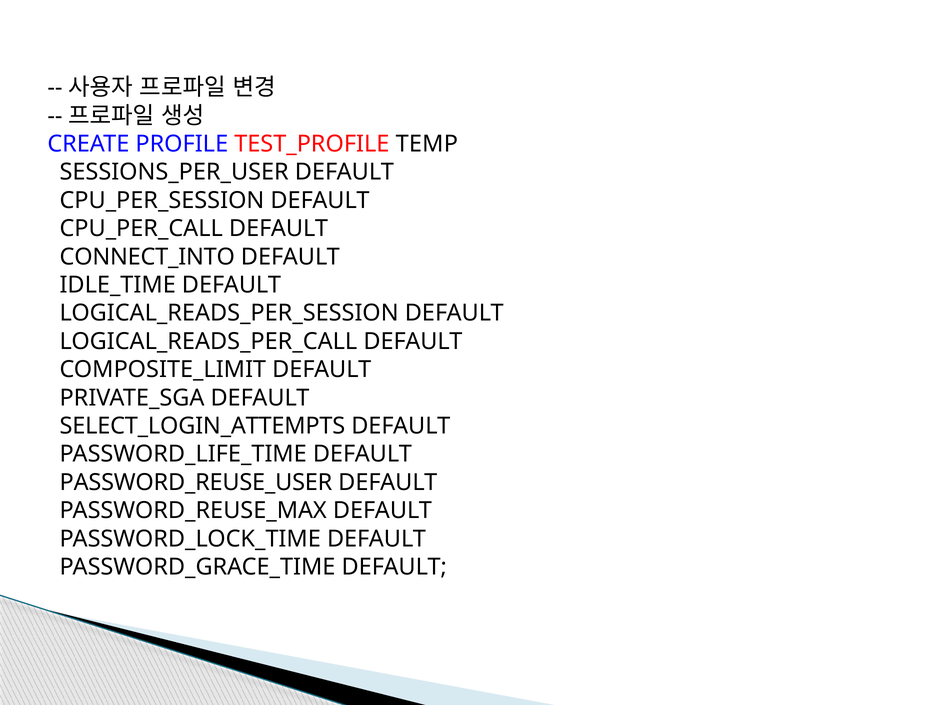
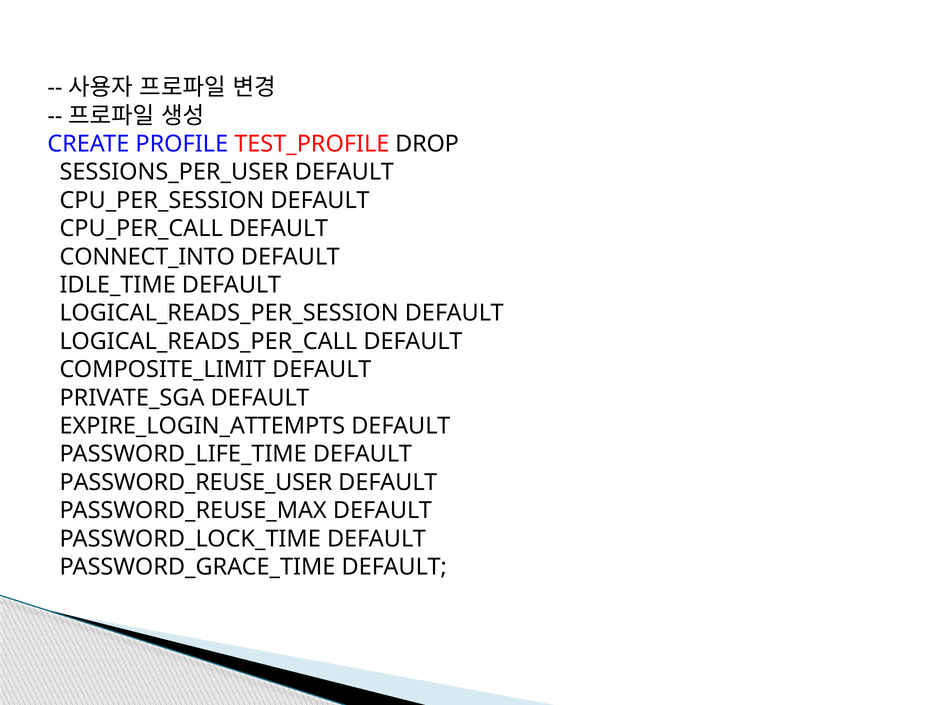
TEMP: TEMP -> DROP
SELECT_LOGIN_ATTEMPTS: SELECT_LOGIN_ATTEMPTS -> EXPIRE_LOGIN_ATTEMPTS
